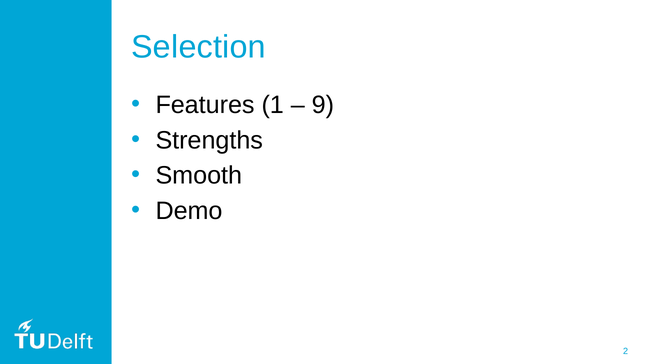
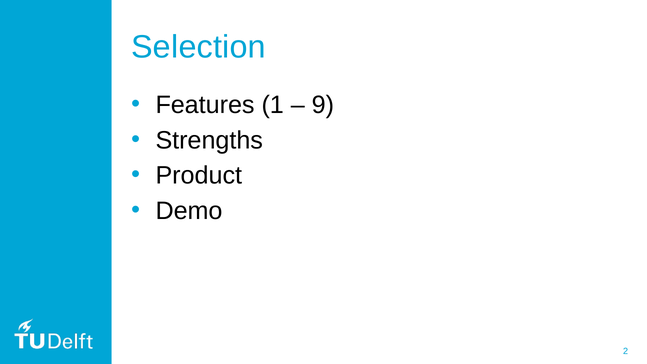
Smooth: Smooth -> Product
